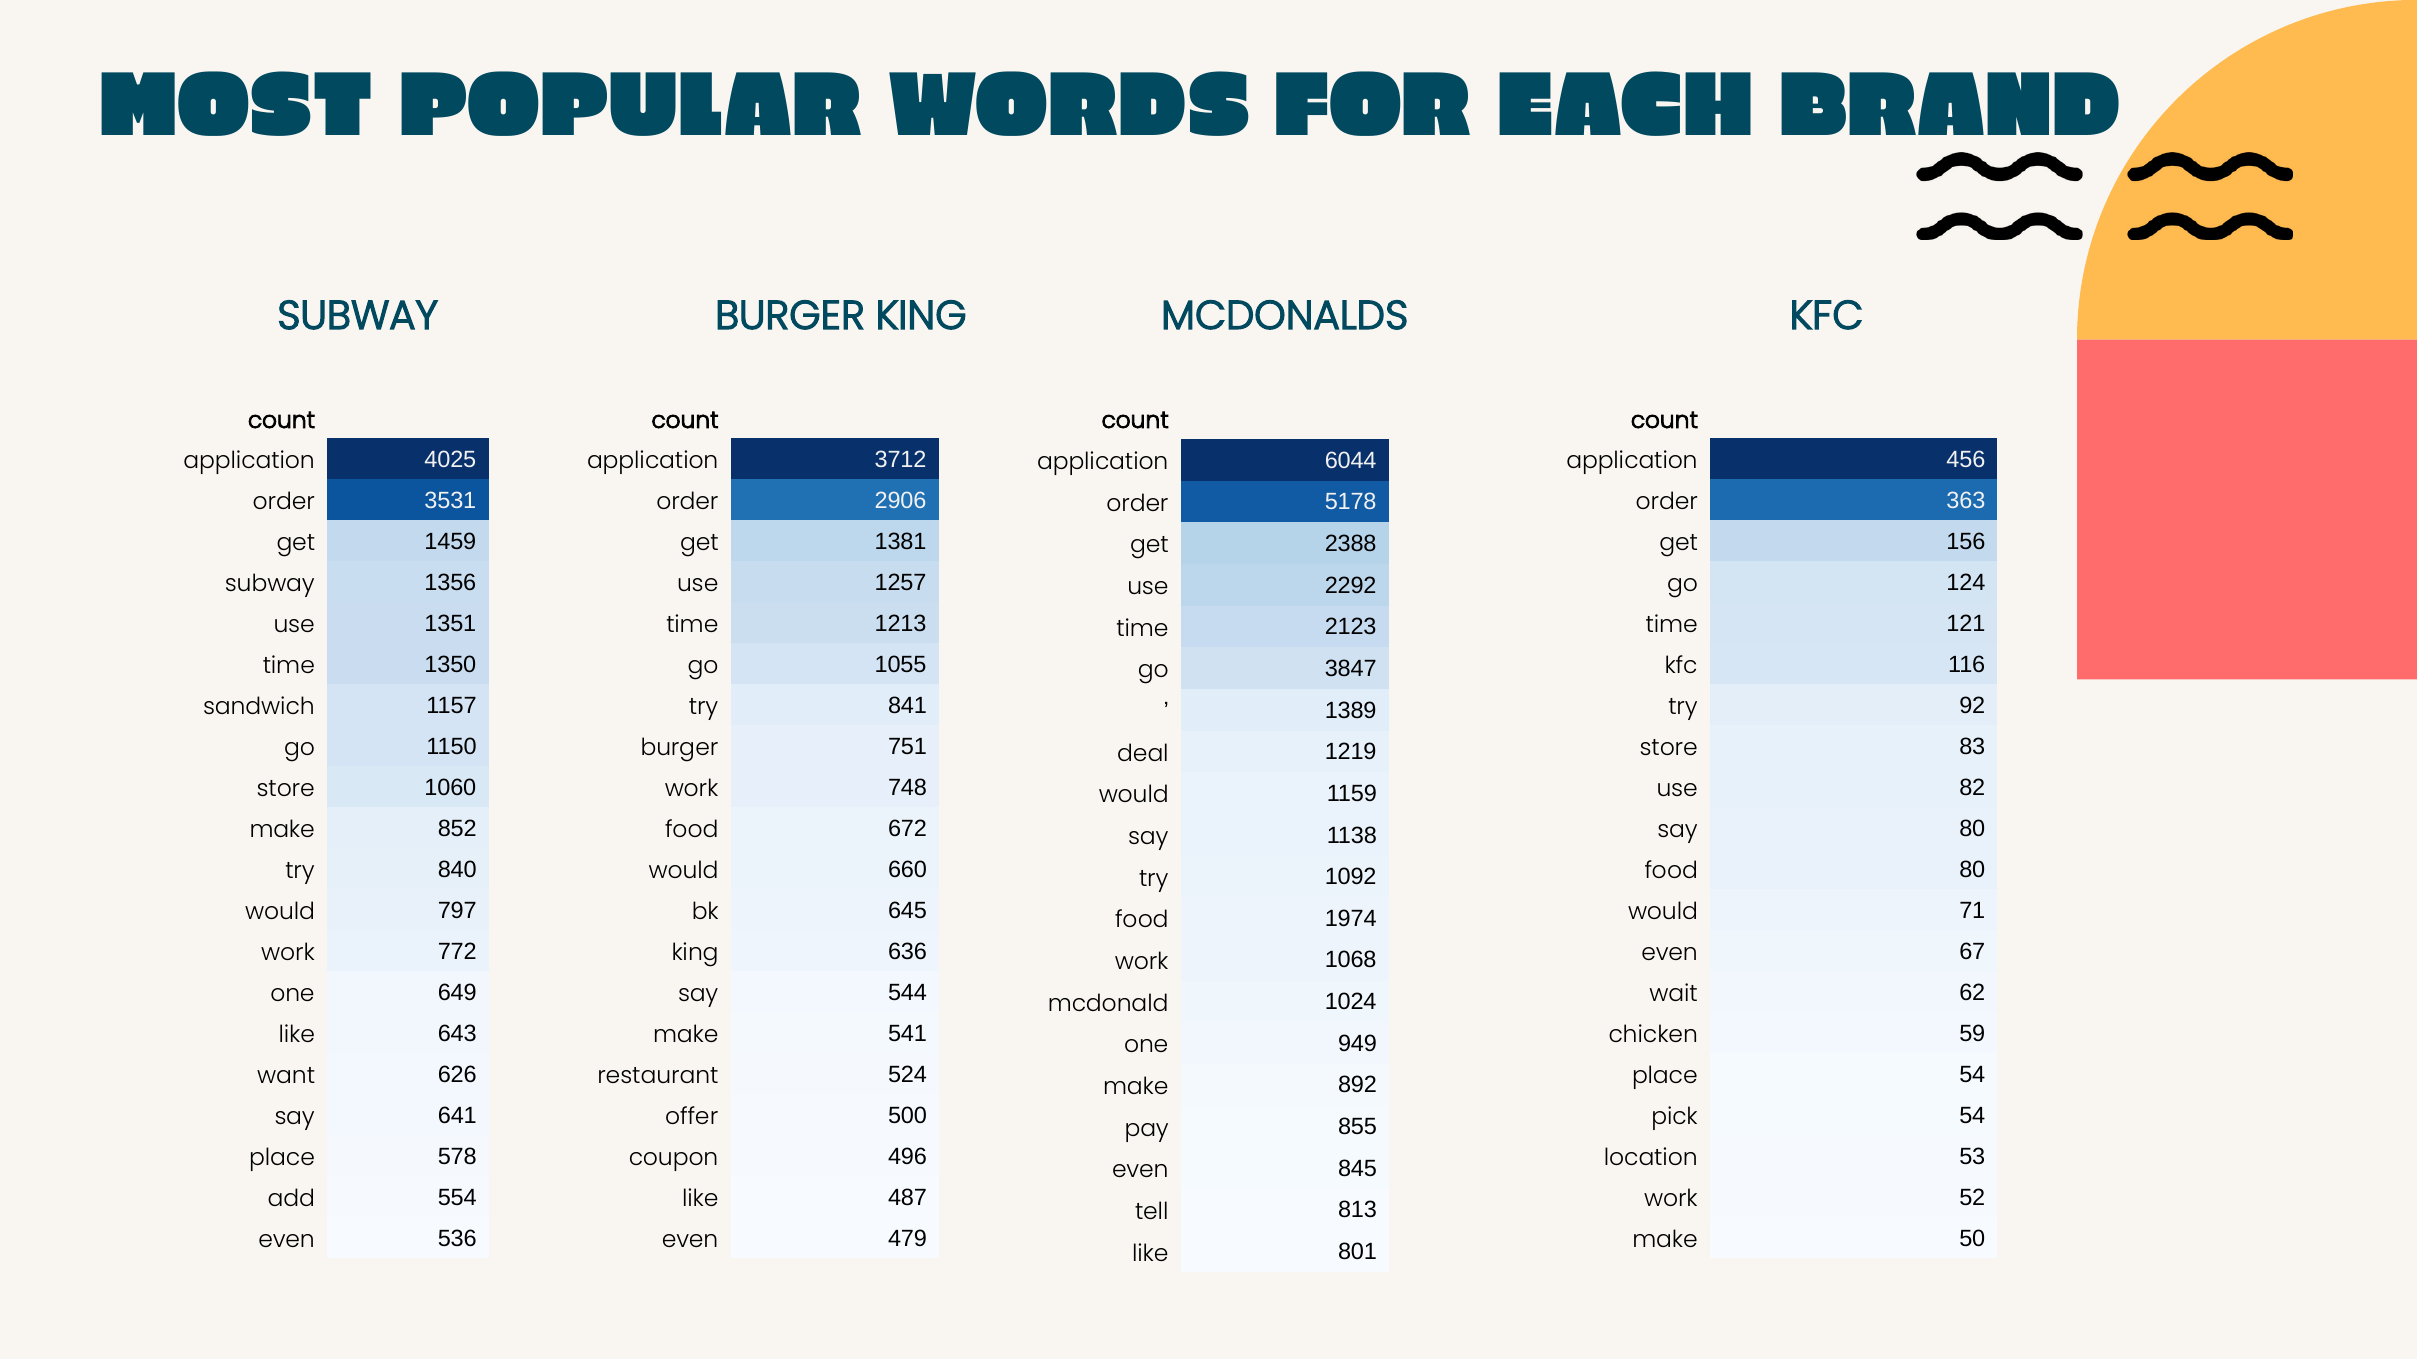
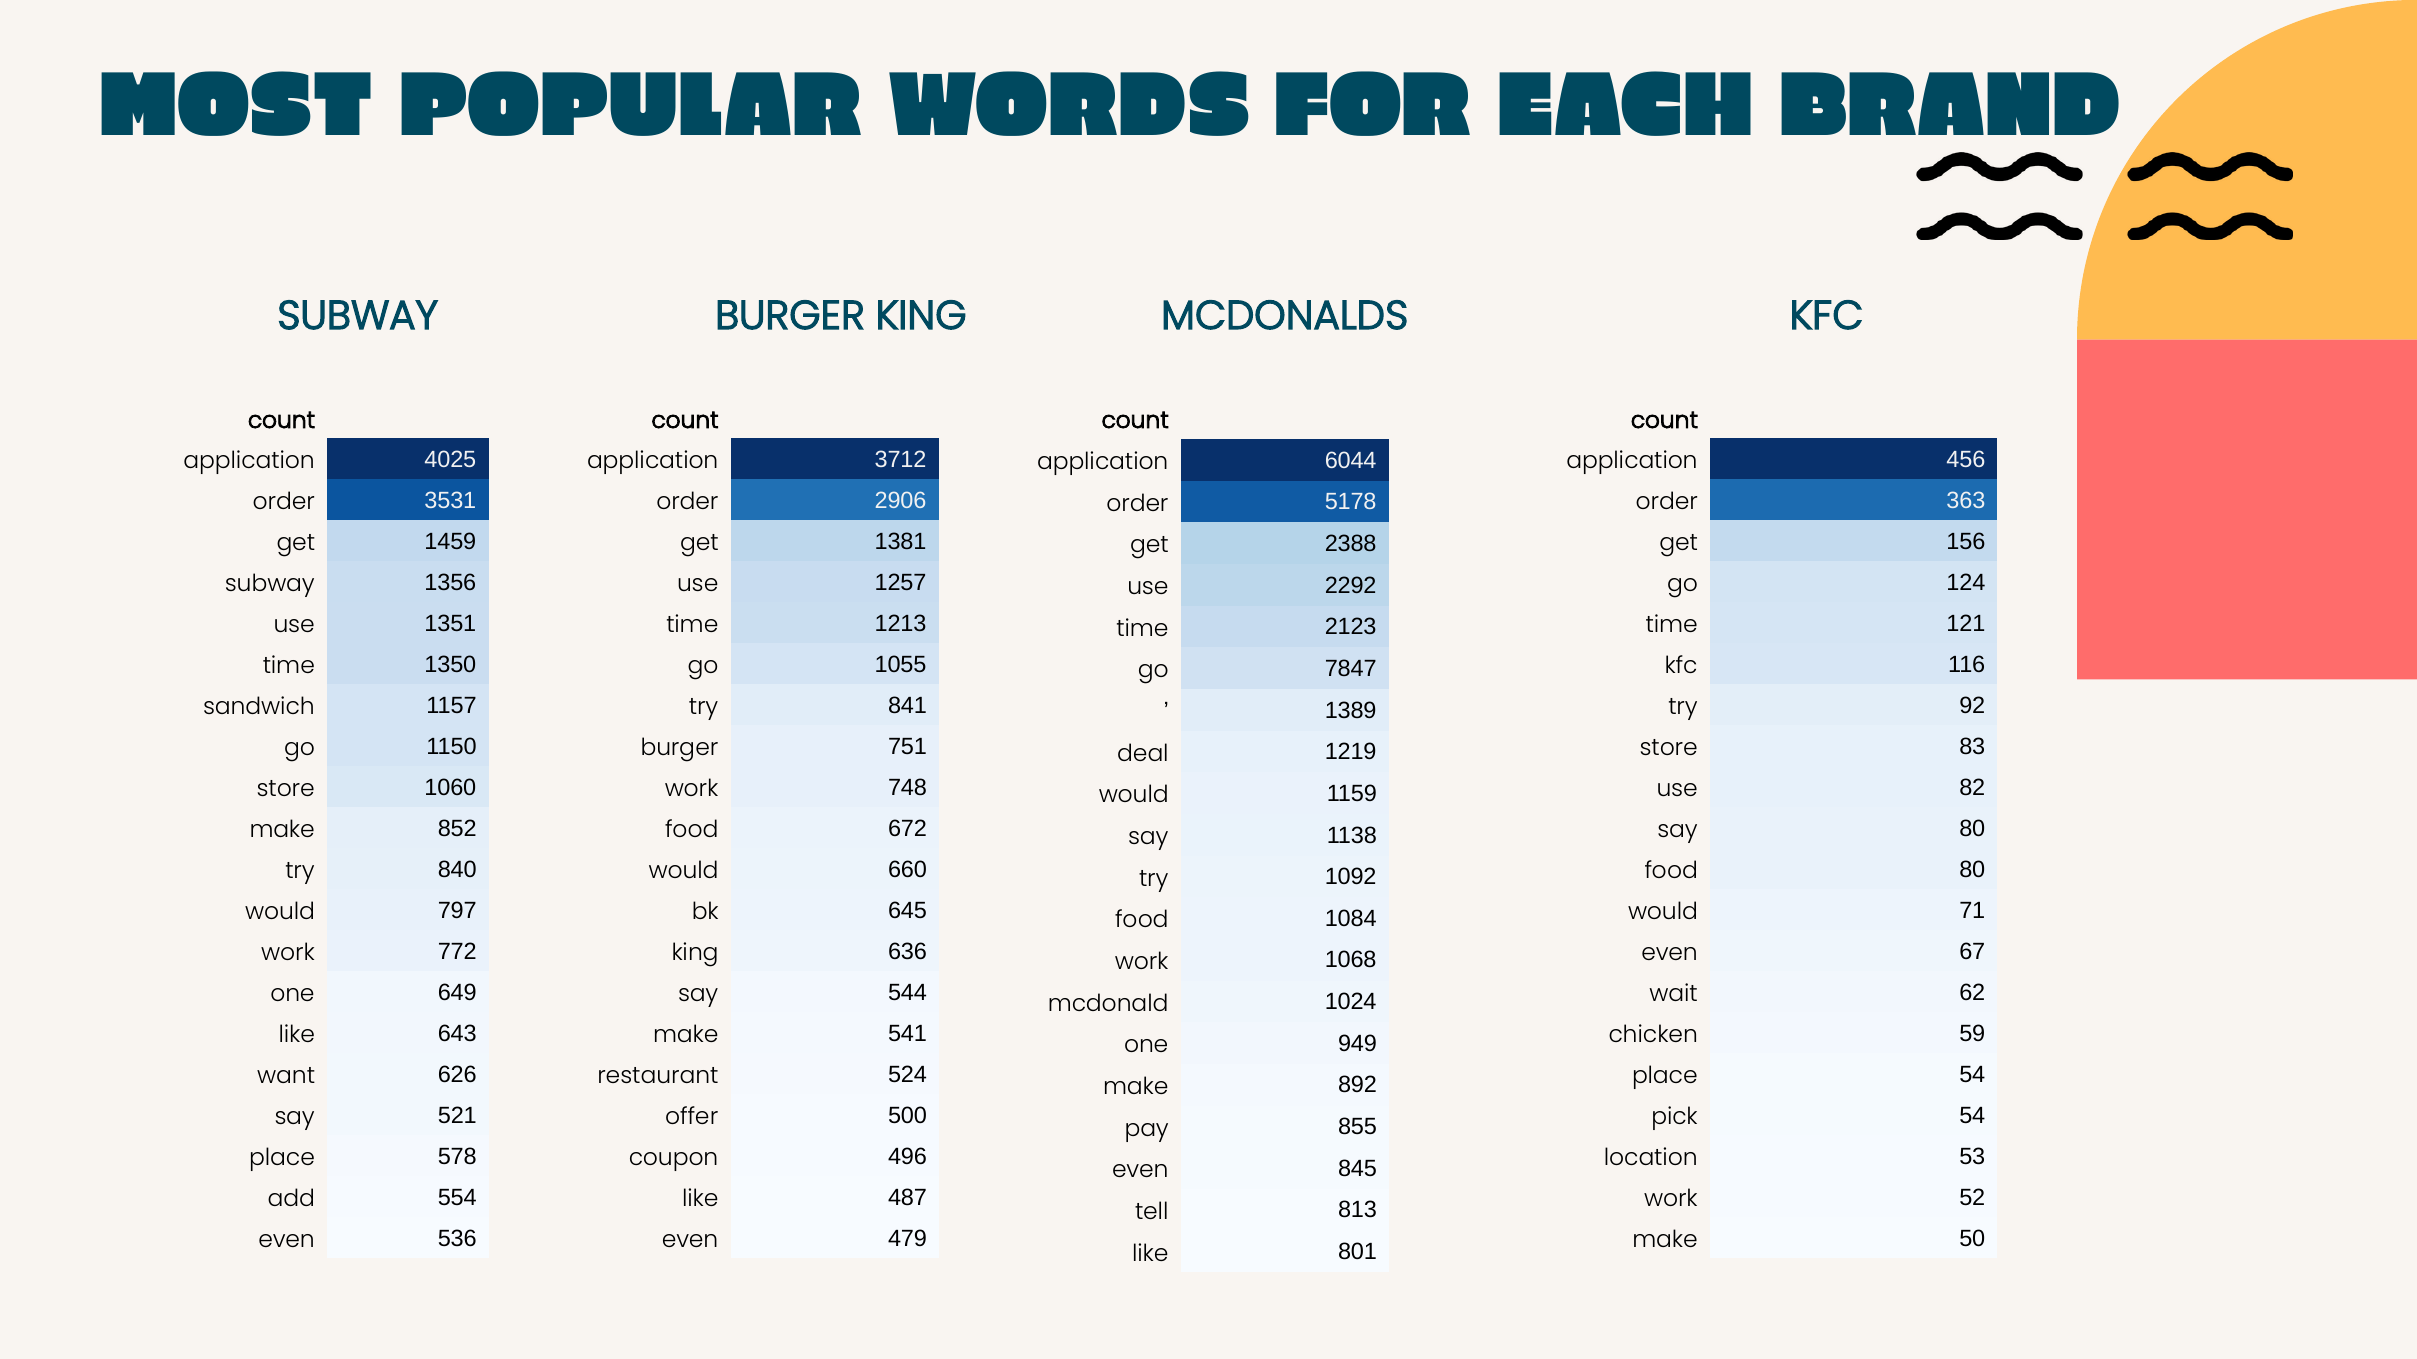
3847: 3847 -> 7847
1974: 1974 -> 1084
641: 641 -> 521
